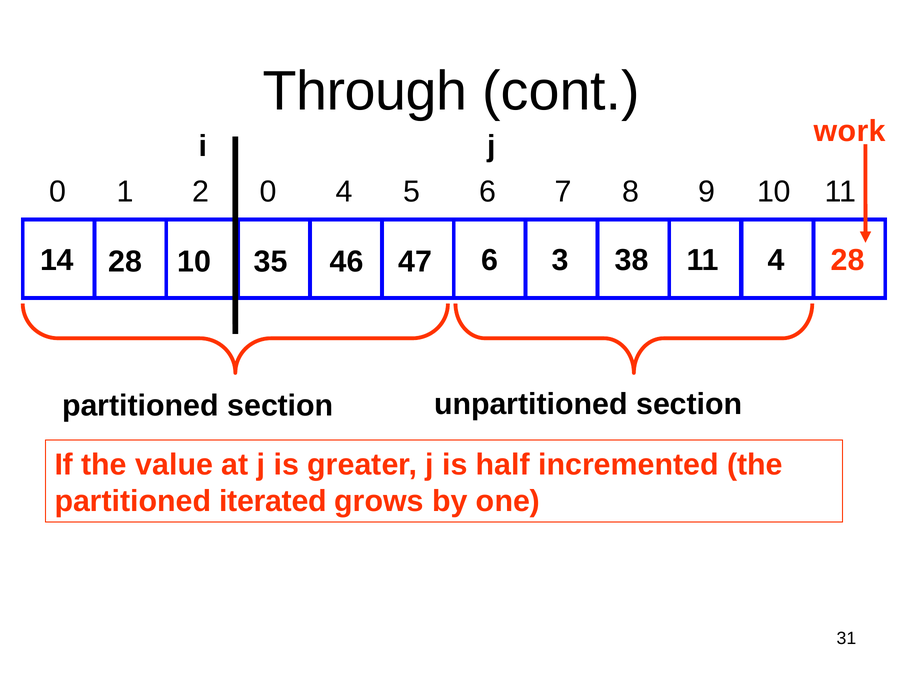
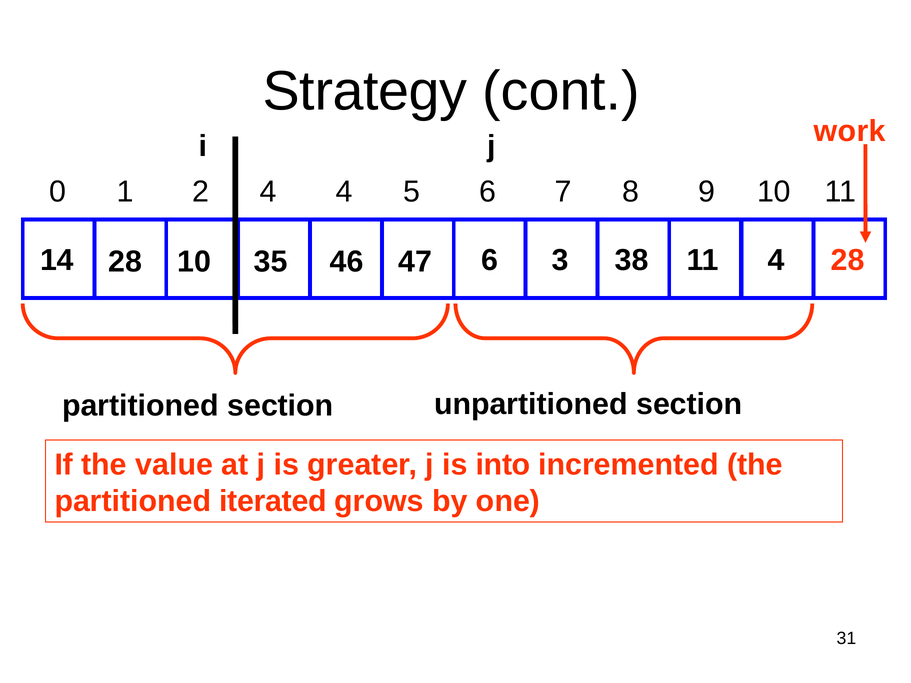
Through: Through -> Strategy
2 0: 0 -> 4
half: half -> into
